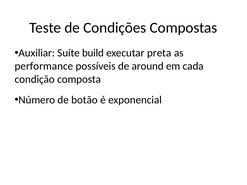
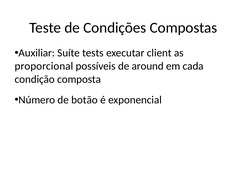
build: build -> tests
preta: preta -> client
performance: performance -> proporcional
